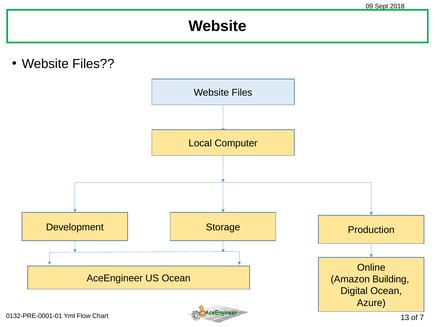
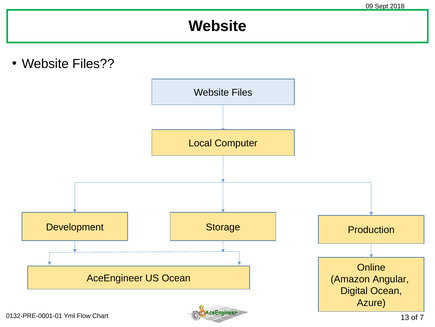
Building: Building -> Angular
